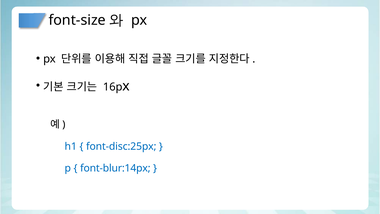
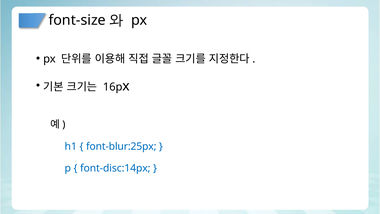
font-disc:25px: font-disc:25px -> font-blur:25px
font-blur:14px: font-blur:14px -> font-disc:14px
